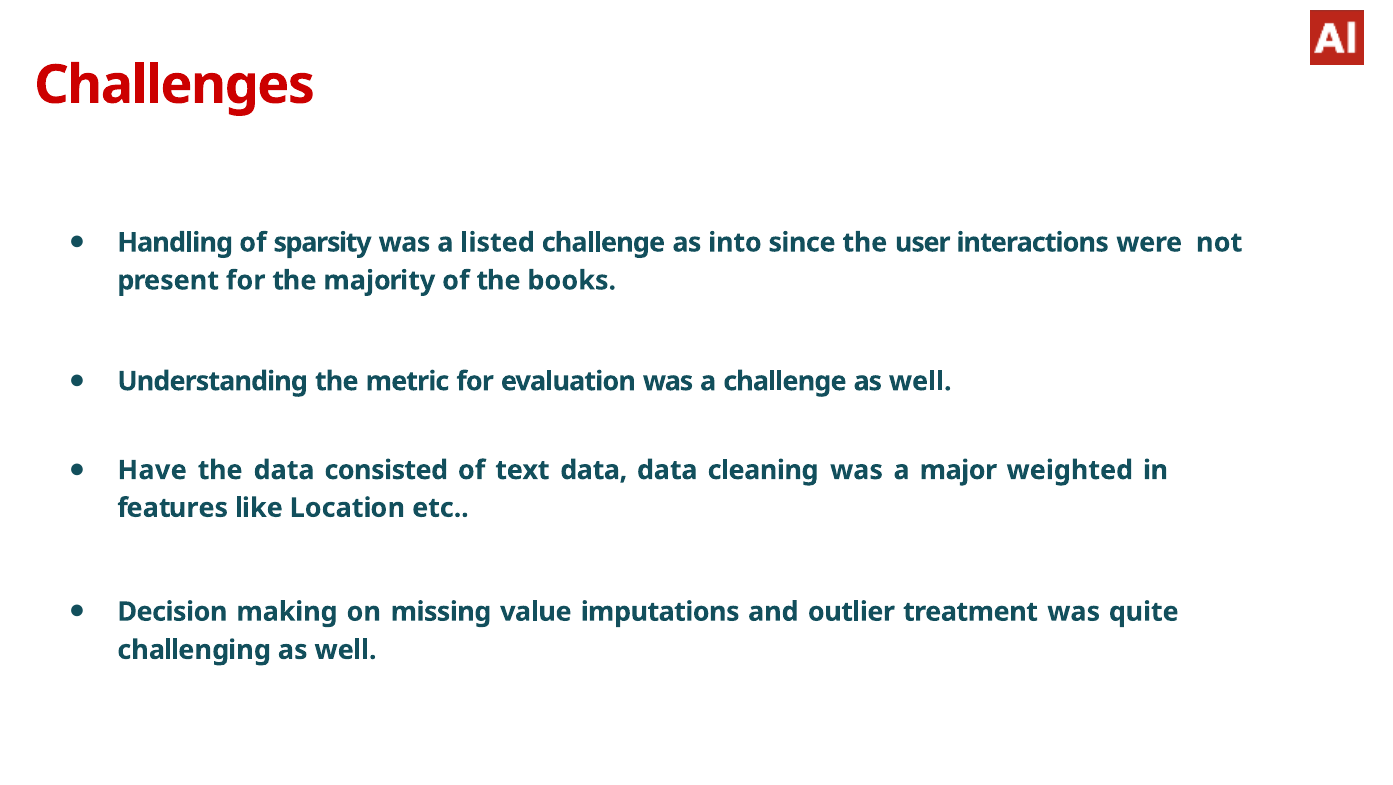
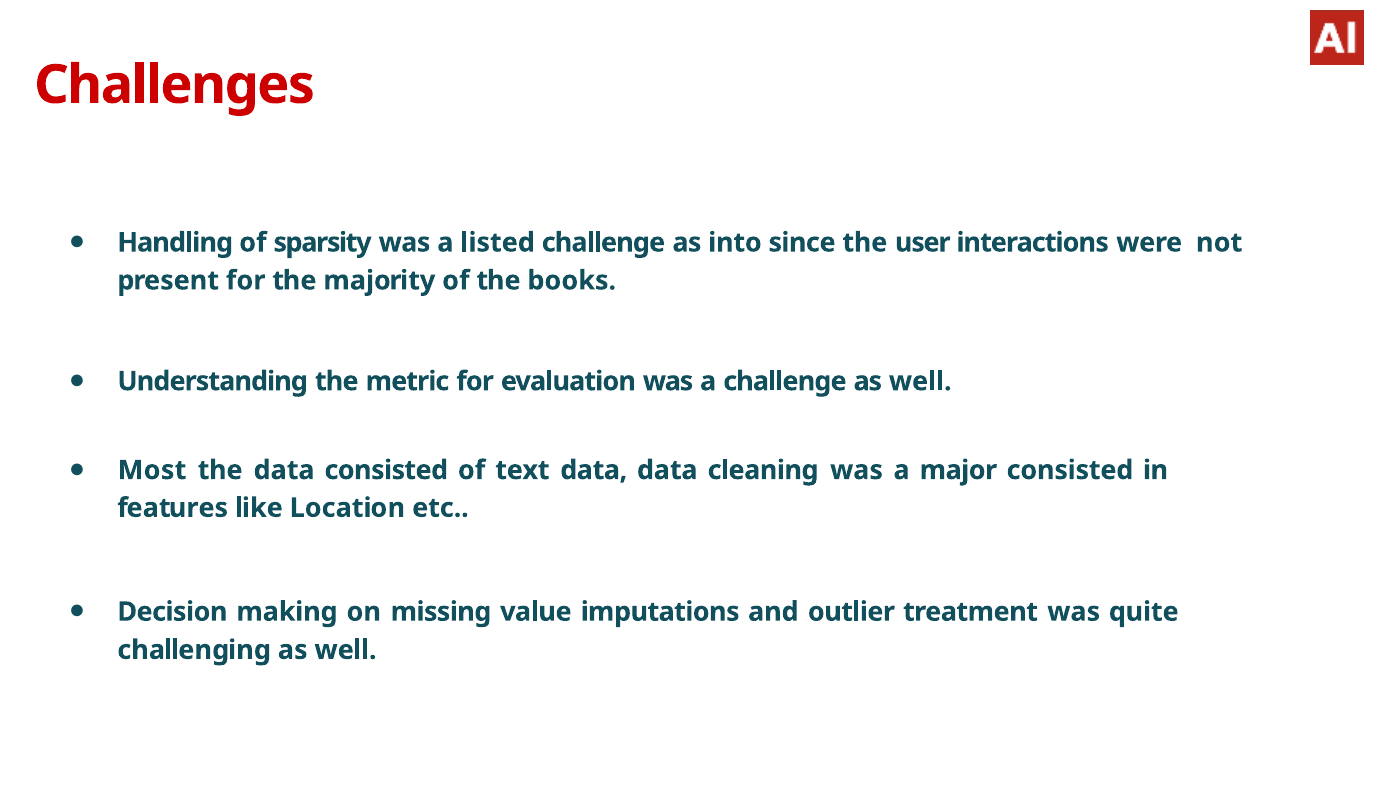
Have: Have -> Most
major weighted: weighted -> consisted
